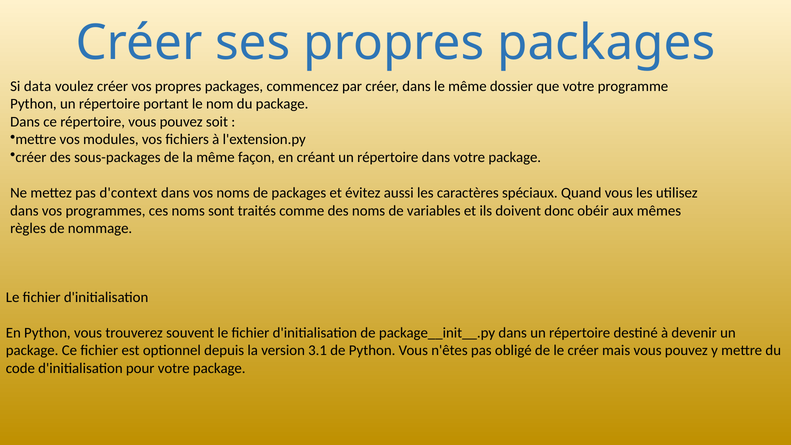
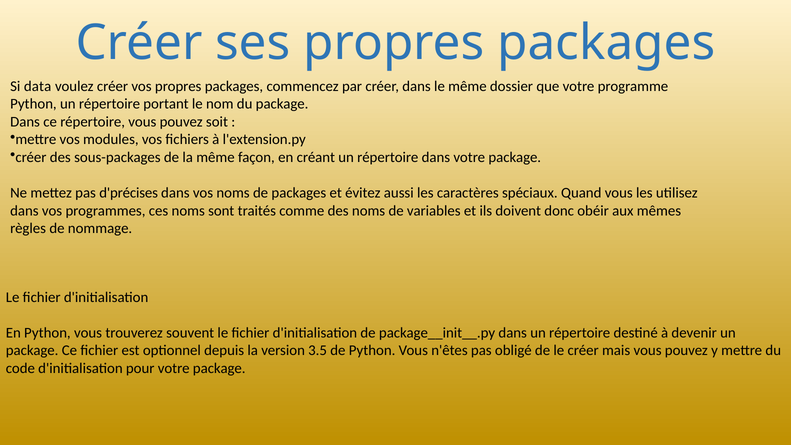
d'context: d'context -> d'précises
3.1: 3.1 -> 3.5
